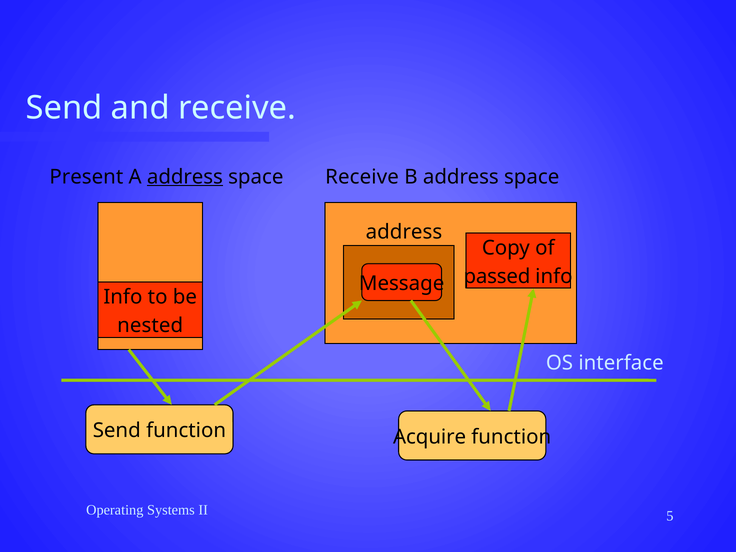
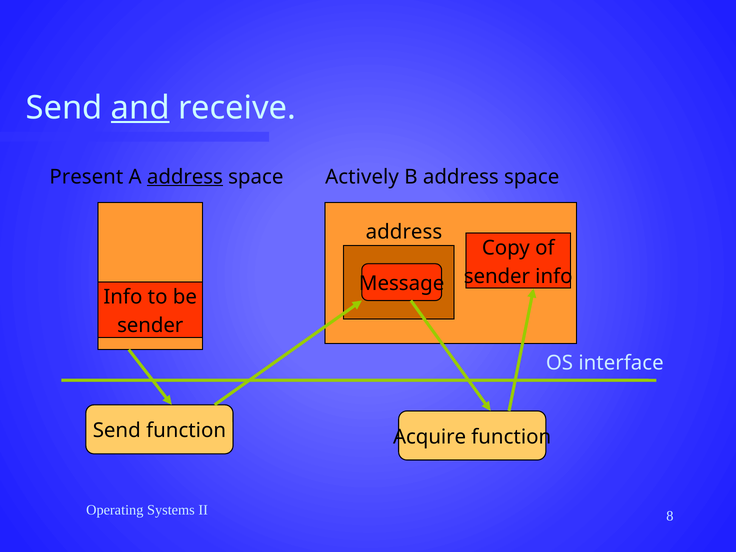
and underline: none -> present
space Receive: Receive -> Actively
passed at (497, 276): passed -> sender
nested at (150, 325): nested -> sender
5: 5 -> 8
